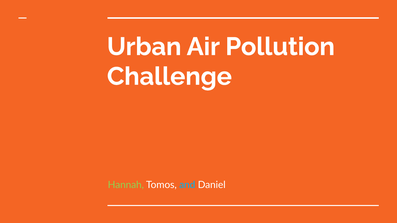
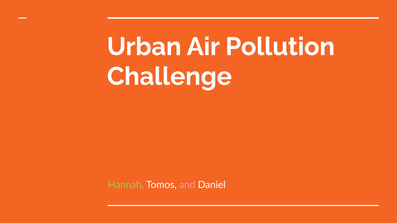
and colour: light blue -> pink
